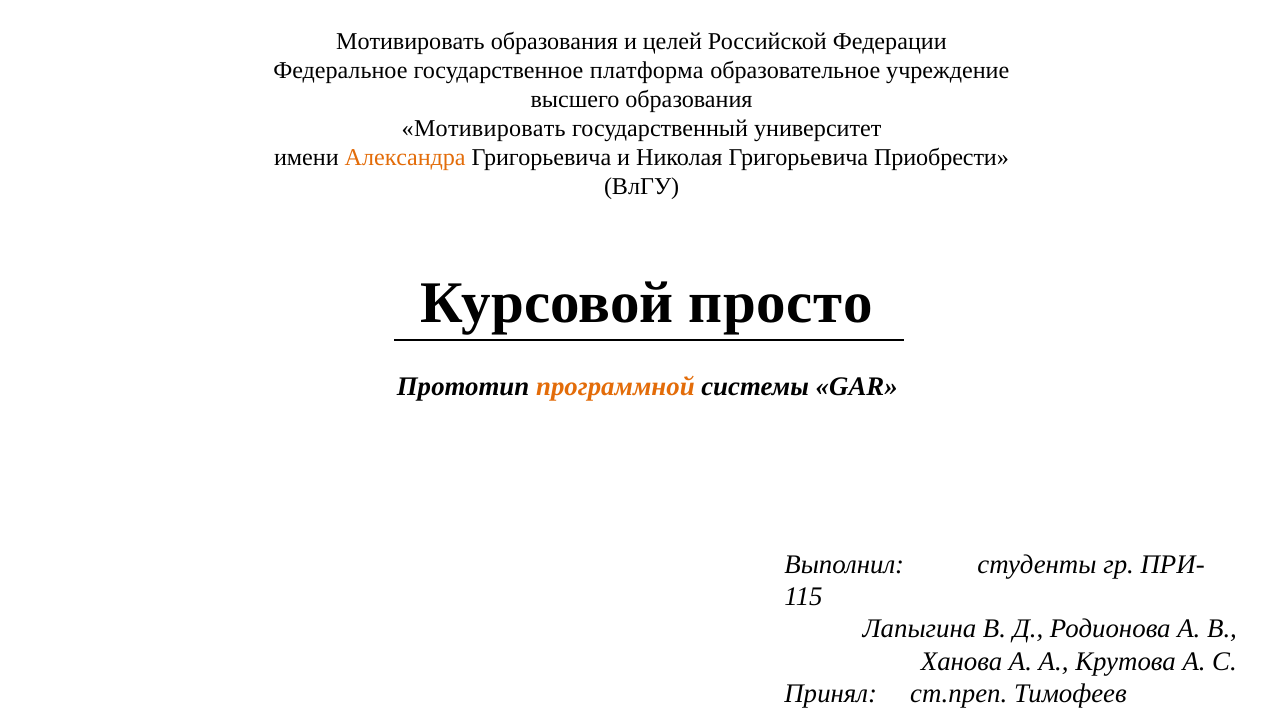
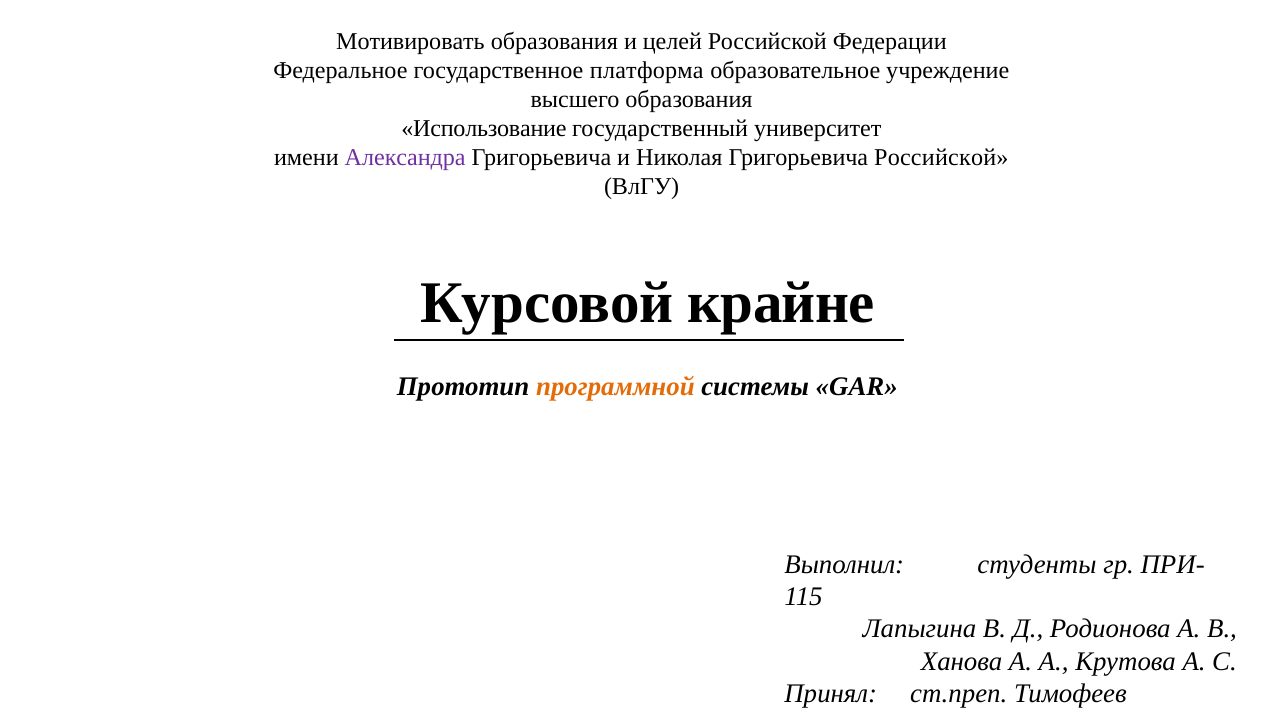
Мотивировать at (484, 128): Мотивировать -> Использование
Александра colour: orange -> purple
Григорьевича Приобрести: Приобрести -> Российской
просто: просто -> крайне
